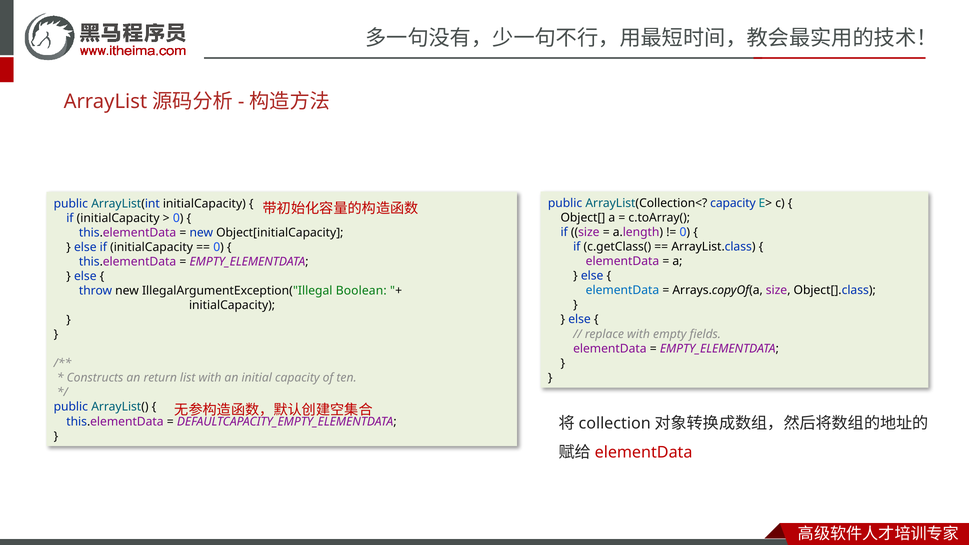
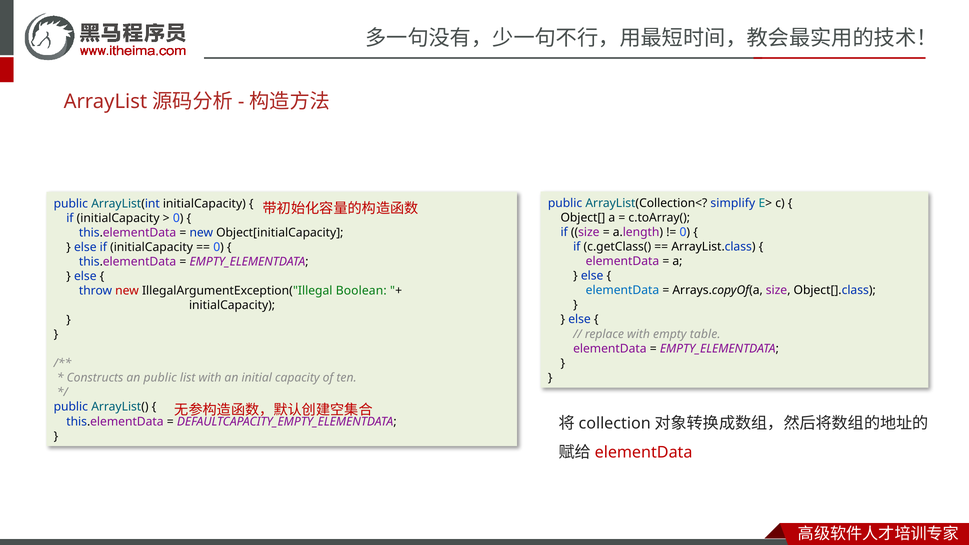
ArrayList(Collection< capacity: capacity -> simplify
new at (127, 291) colour: black -> red
fields: fields -> table
an return: return -> public
